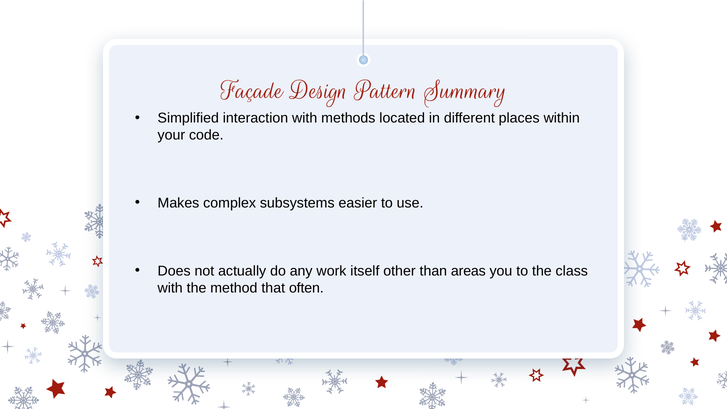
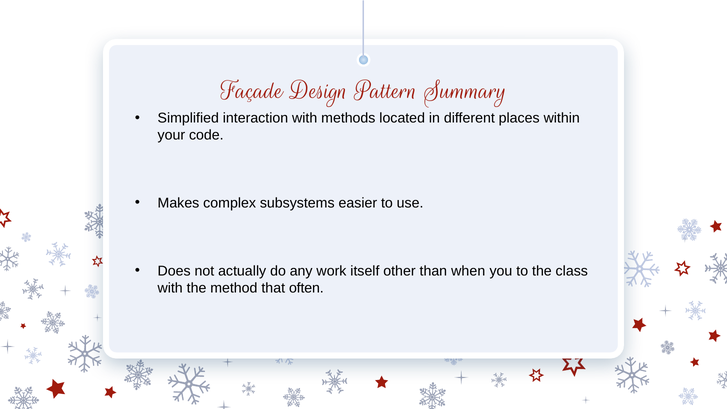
areas: areas -> when
